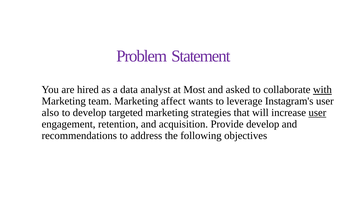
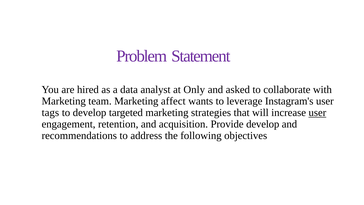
Most: Most -> Only
with underline: present -> none
also: also -> tags
